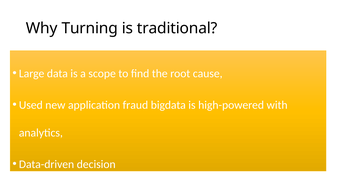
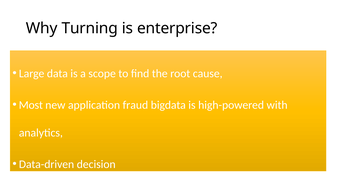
traditional: traditional -> enterprise
Used: Used -> Most
